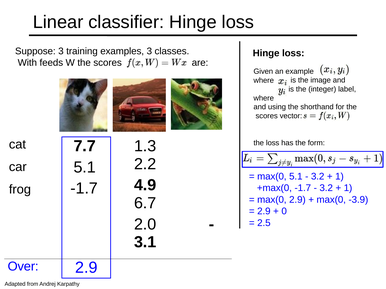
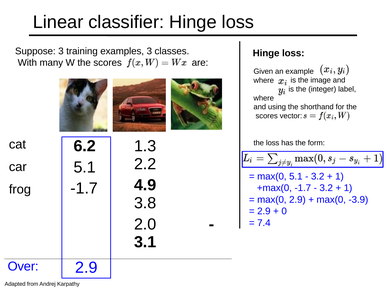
feeds: feeds -> many
7.7: 7.7 -> 6.2
6.7: 6.7 -> 3.8
2.5: 2.5 -> 7.4
